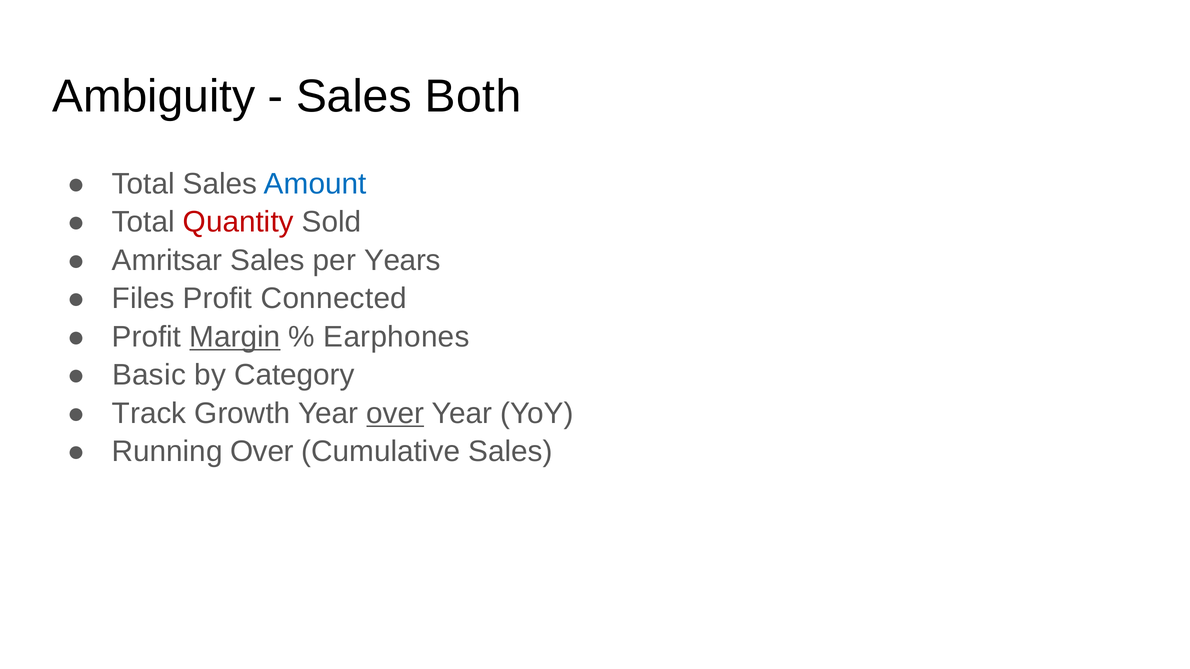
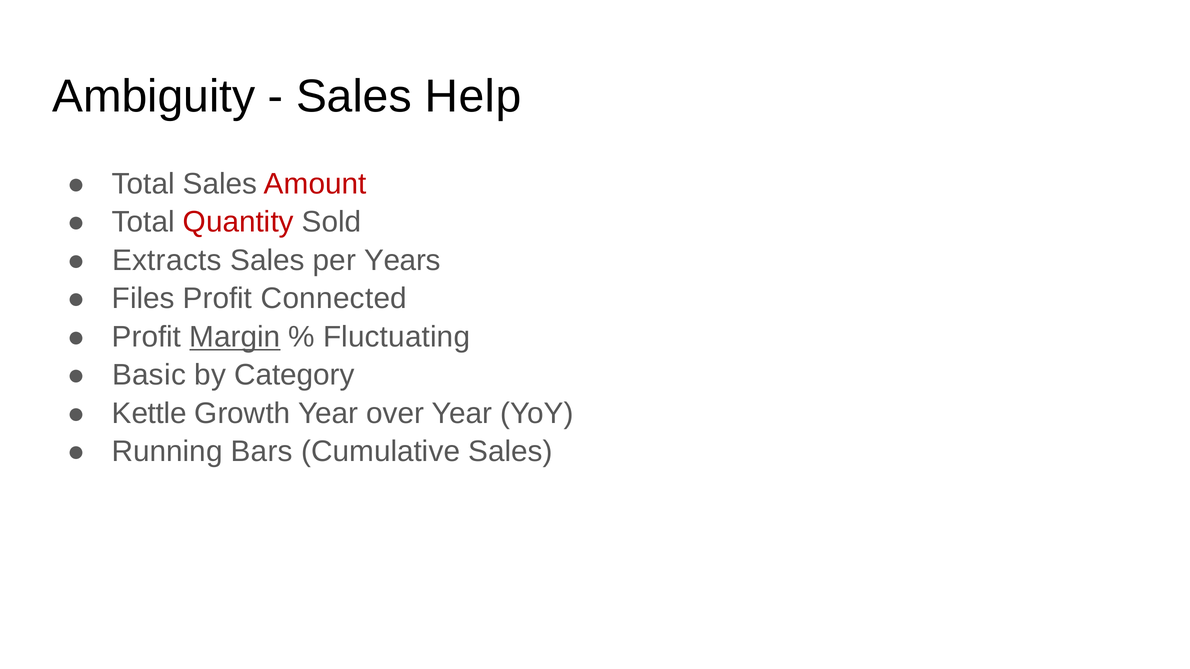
Both: Both -> Help
Amount colour: blue -> red
Amritsar: Amritsar -> Extracts
Earphones: Earphones -> Fluctuating
Track: Track -> Kettle
over at (395, 414) underline: present -> none
Running Over: Over -> Bars
